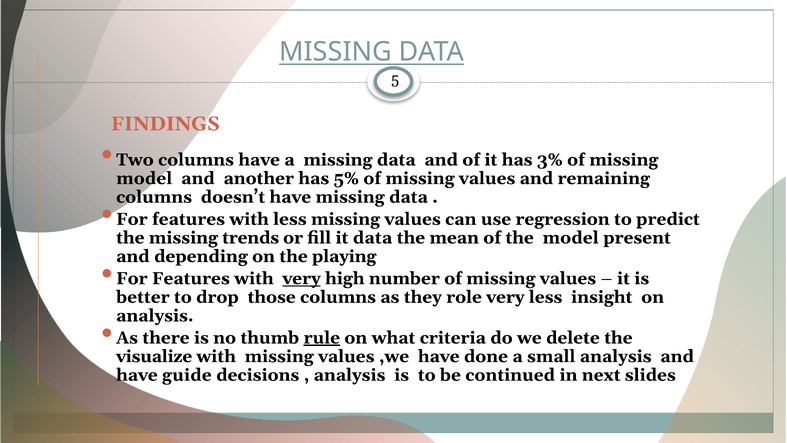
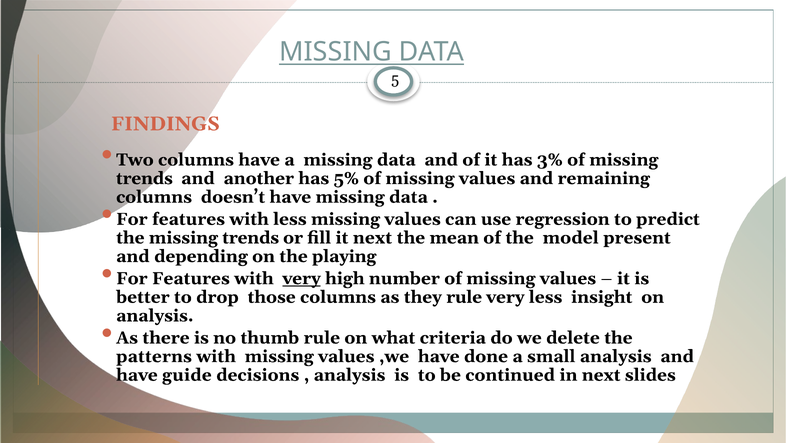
model at (144, 178): model -> trends
it data: data -> next
they role: role -> rule
rule at (322, 338) underline: present -> none
visualize: visualize -> patterns
